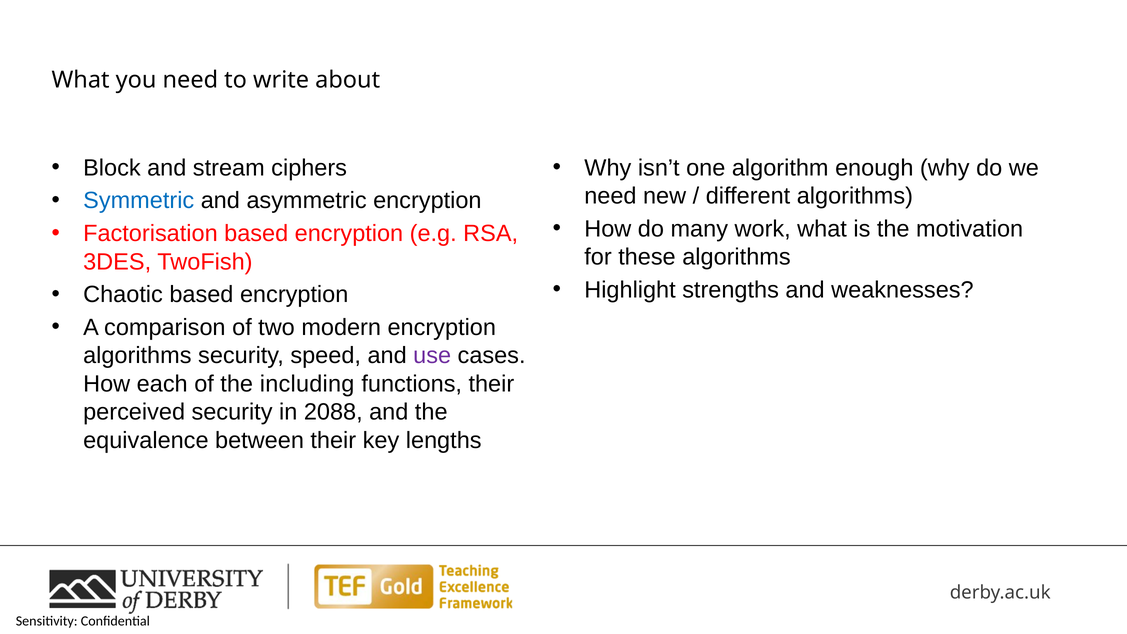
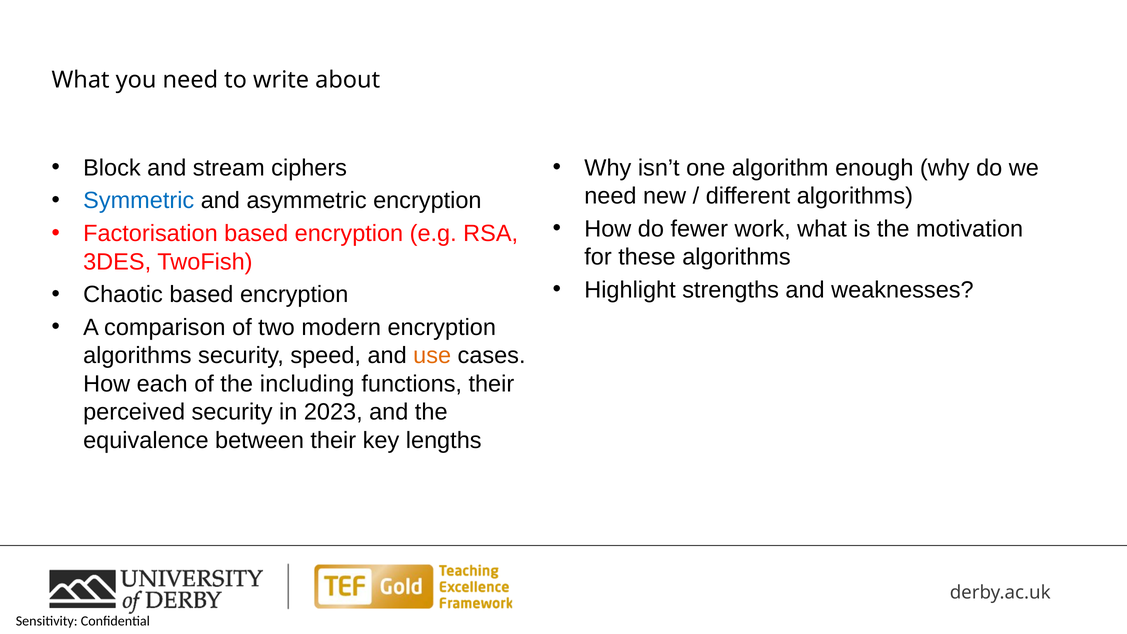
many: many -> fewer
use colour: purple -> orange
2088: 2088 -> 2023
